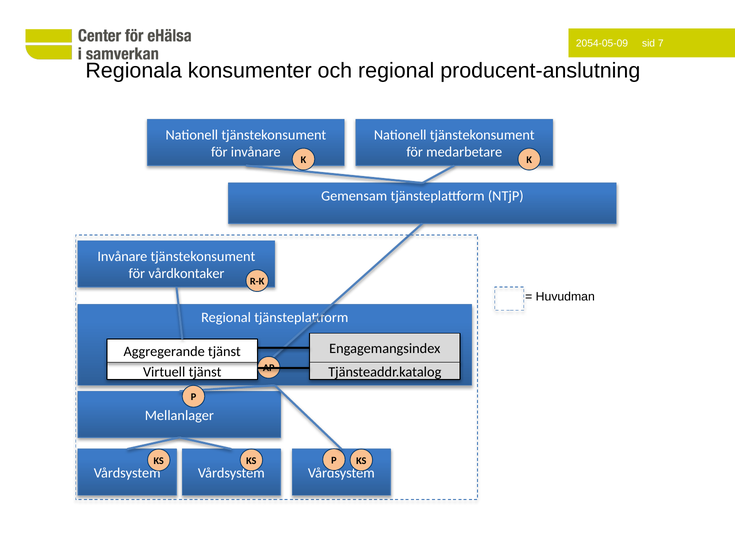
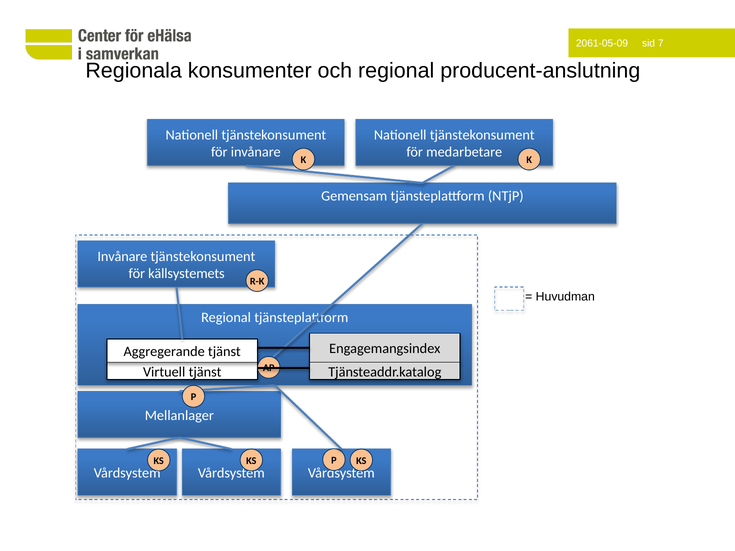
2054-05-09: 2054-05-09 -> 2061-05-09
vårdkontaker: vårdkontaker -> källsystemets
